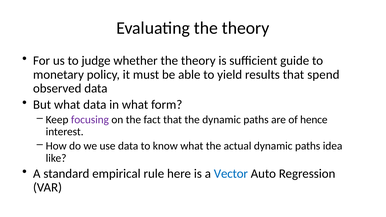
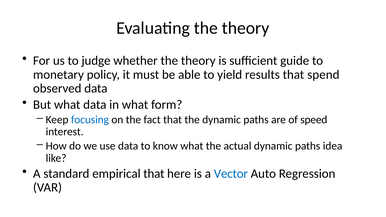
focusing colour: purple -> blue
hence: hence -> speed
empirical rule: rule -> that
